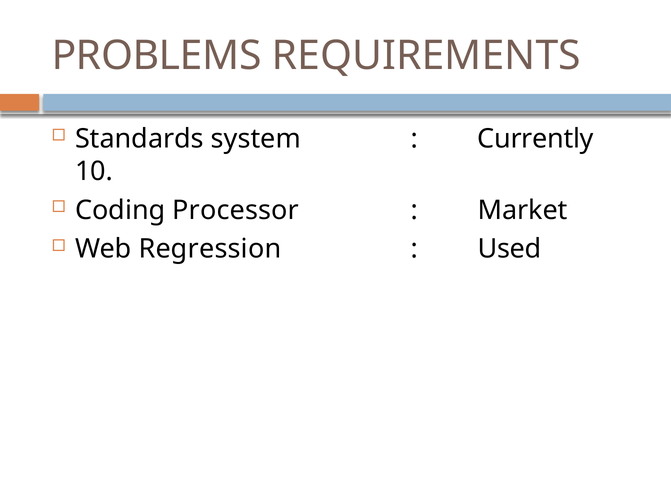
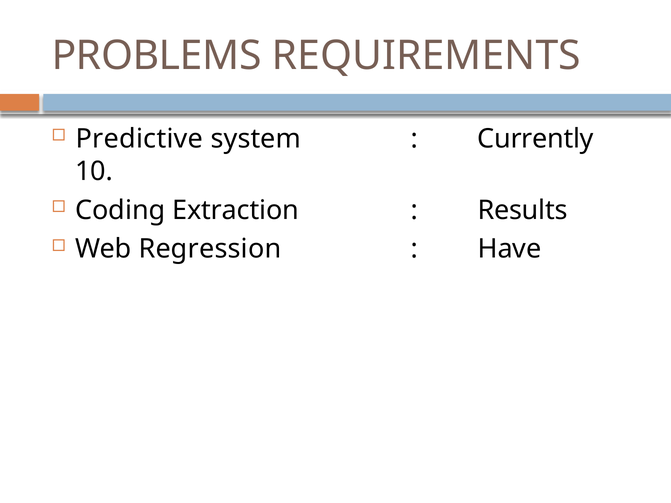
Standards: Standards -> Predictive
Processor: Processor -> Extraction
Market: Market -> Results
Used: Used -> Have
